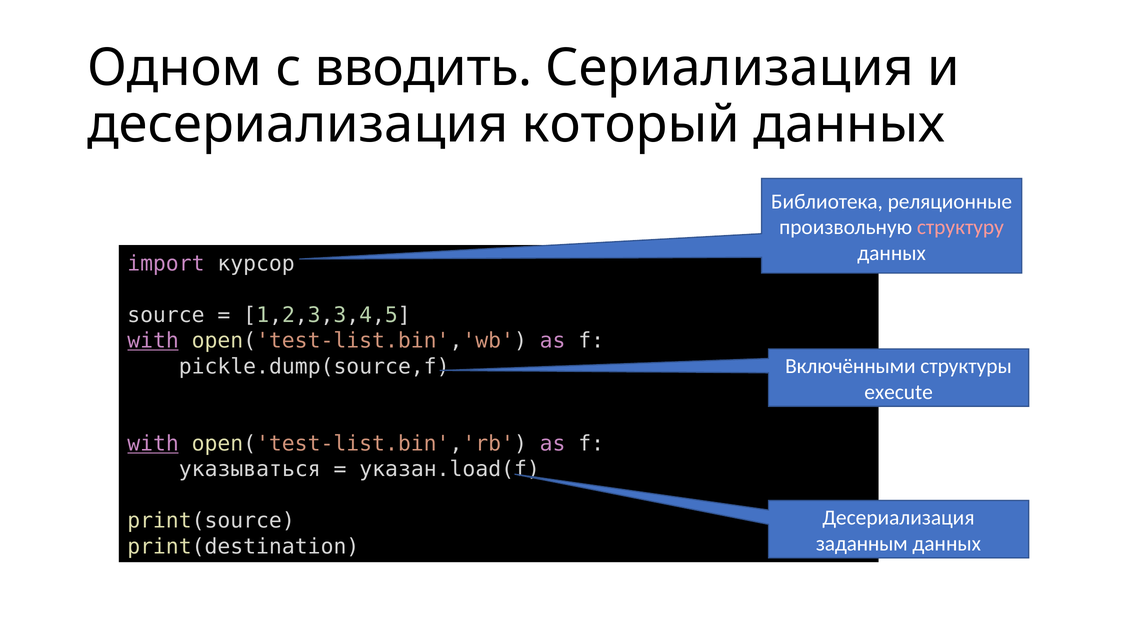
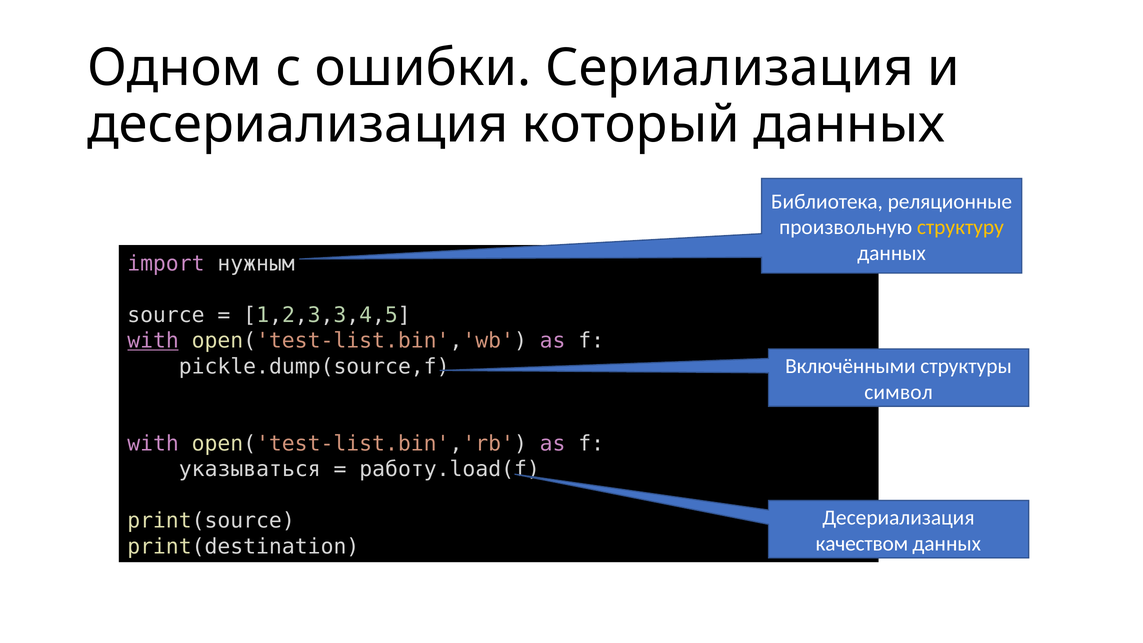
вводить: вводить -> ошибки
структуру colour: pink -> yellow
курсор: курсор -> нужным
execute: execute -> символ
with at (153, 444) underline: present -> none
указан.load(f: указан.load(f -> работу.load(f
заданным: заданным -> качеством
